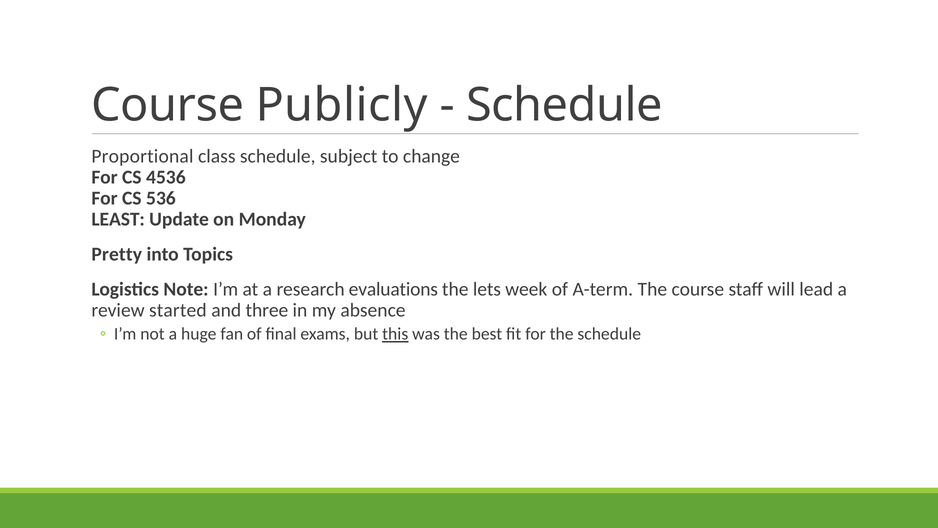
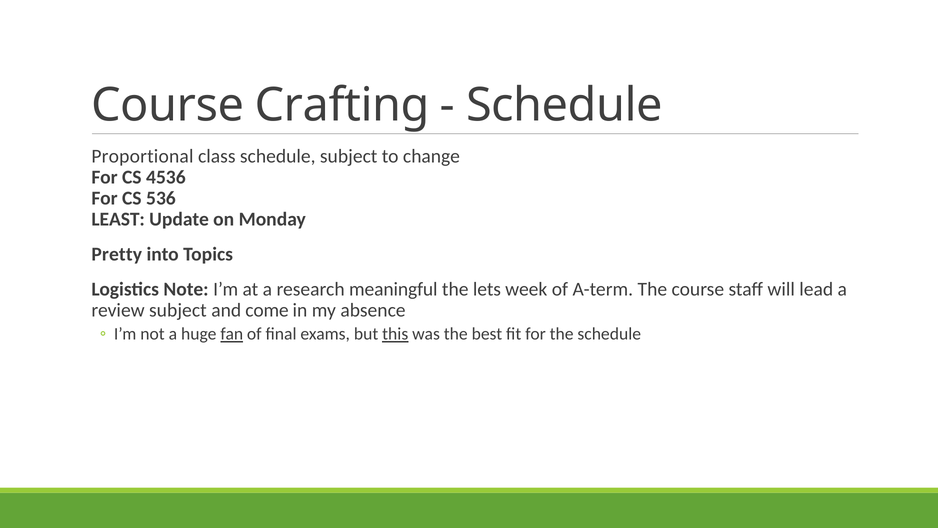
Publicly: Publicly -> Crafting
evaluations: evaluations -> meaningful
review started: started -> subject
three: three -> come
fan underline: none -> present
